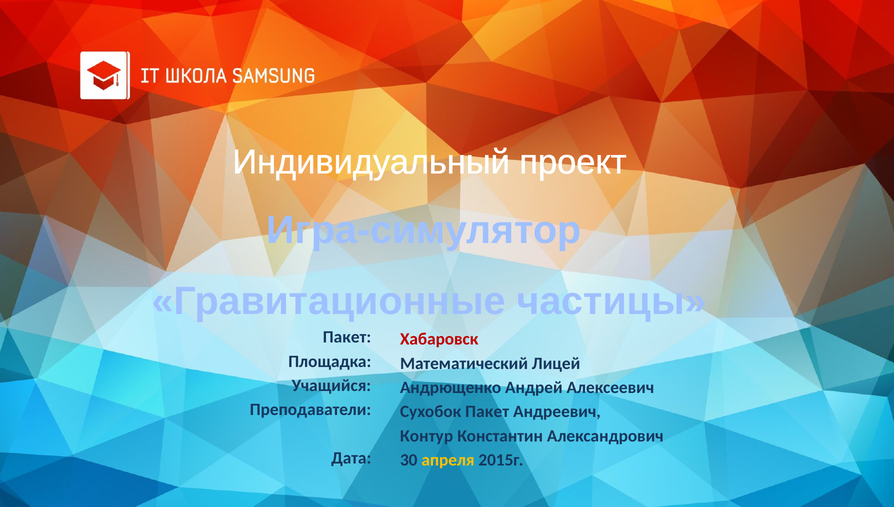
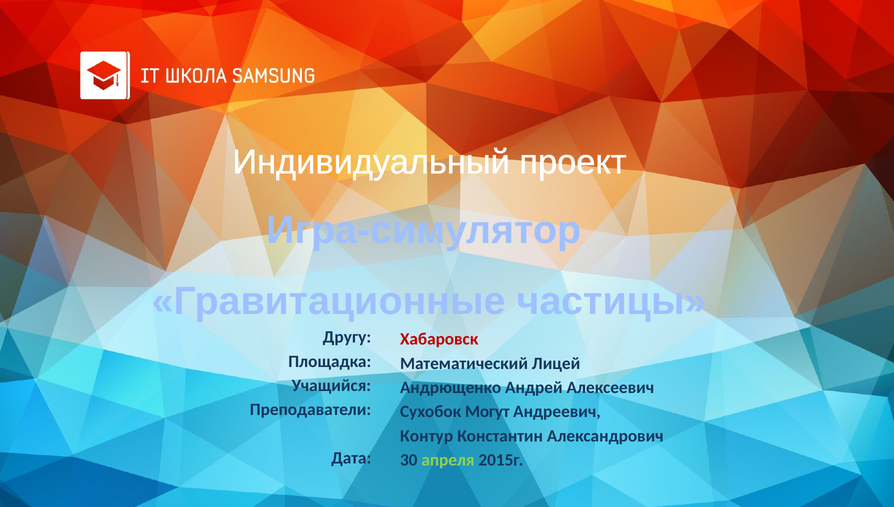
Пакет at (347, 337): Пакет -> Другу
Сухобок Пакет: Пакет -> Могут
апреля colour: yellow -> light green
